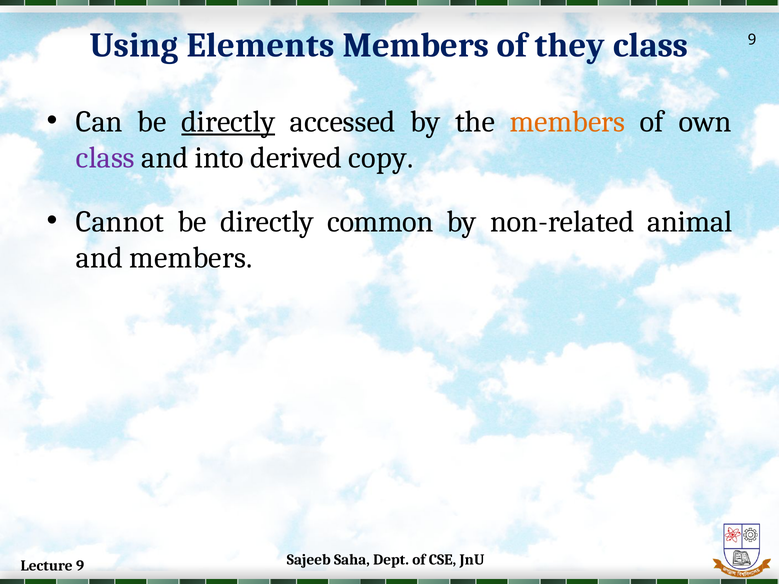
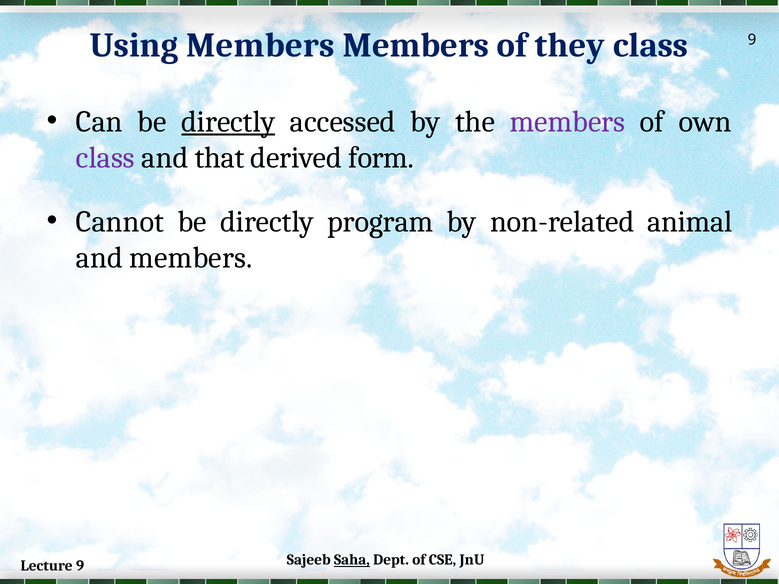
Using Elements: Elements -> Members
members at (568, 122) colour: orange -> purple
into: into -> that
copy: copy -> form
common: common -> program
Saha underline: none -> present
